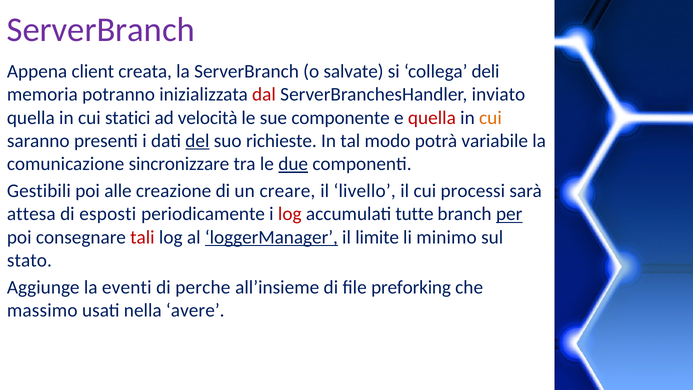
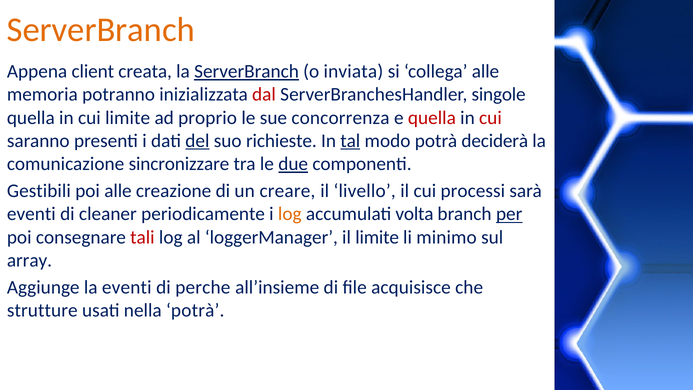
ServerBranch at (101, 30) colour: purple -> orange
ServerBranch at (247, 71) underline: none -> present
salvate: salvate -> inviata
collega deli: deli -> alle
inviato: inviato -> singole
cui statici: statici -> limite
velocità: velocità -> proprio
componente: componente -> concorrenza
cui at (490, 118) colour: orange -> red
tal underline: none -> present
variabile: variabile -> deciderà
attesa at (31, 214): attesa -> eventi
esposti: esposti -> cleaner
log at (290, 214) colour: red -> orange
tutte: tutte -> volta
loggerManager underline: present -> none
stato: stato -> array
preforking: preforking -> acquisisce
massimo: massimo -> strutture
nella avere: avere -> potrà
